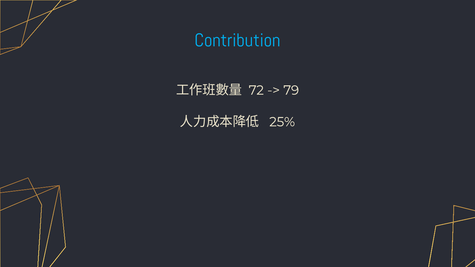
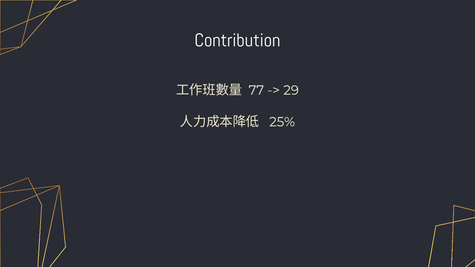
Contribution colour: light blue -> white
72: 72 -> 77
79: 79 -> 29
